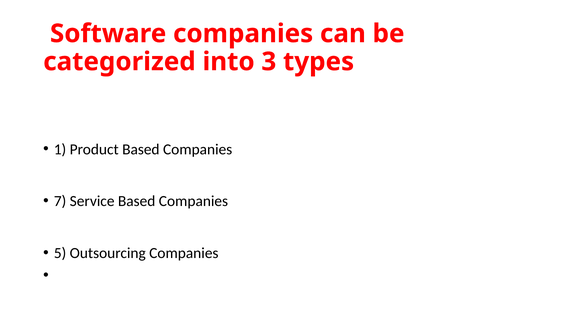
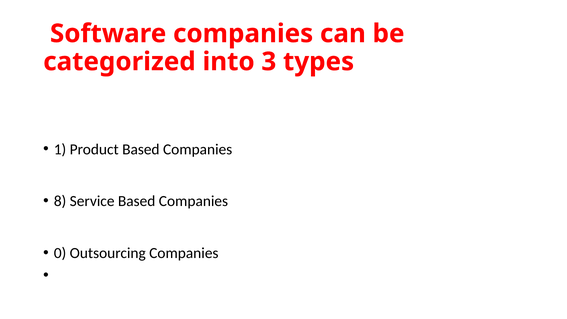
7: 7 -> 8
5: 5 -> 0
